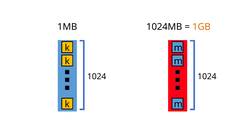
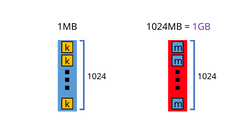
1GB colour: orange -> purple
